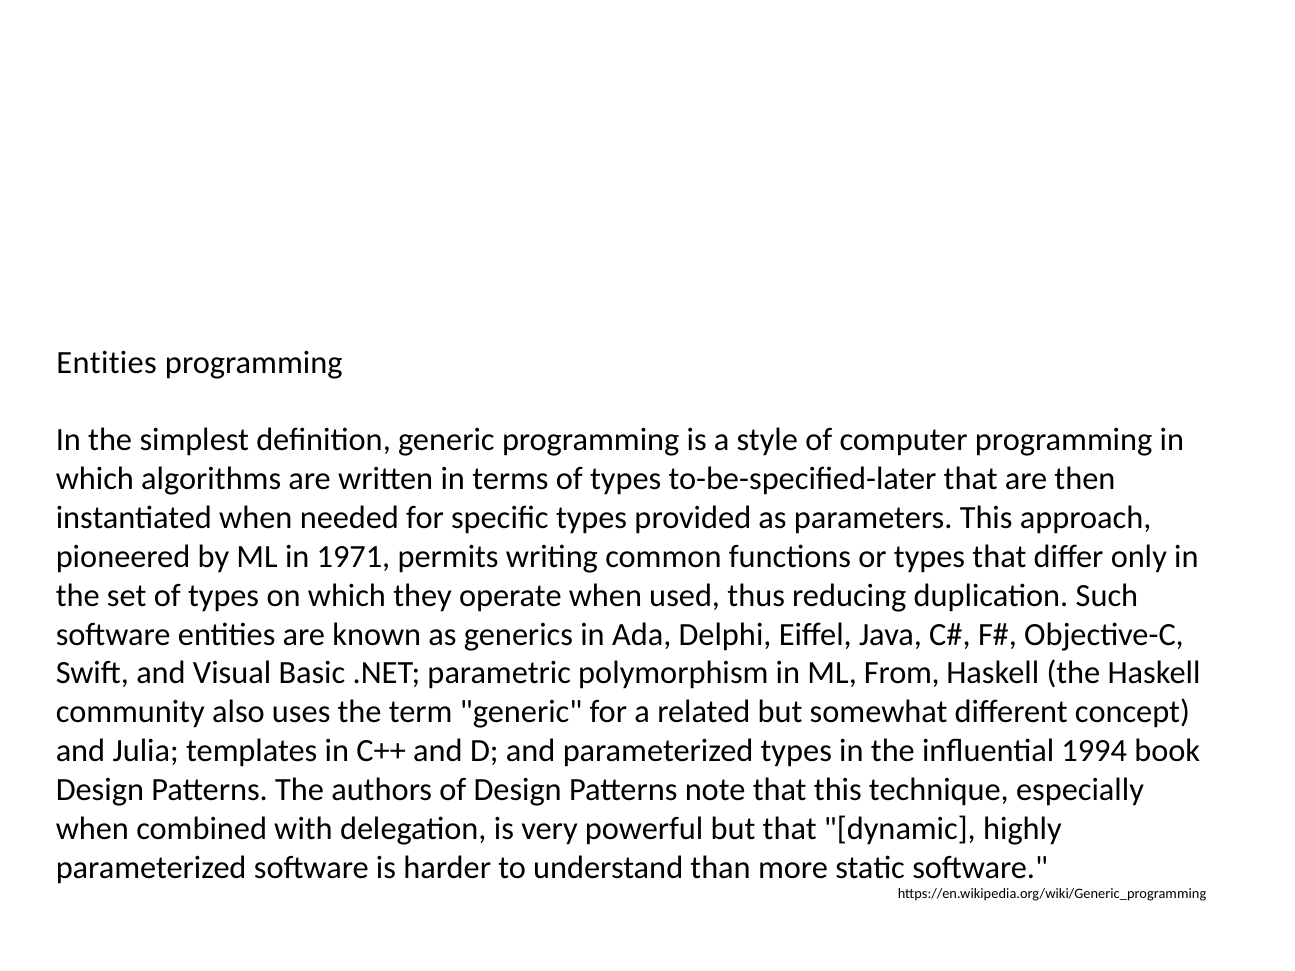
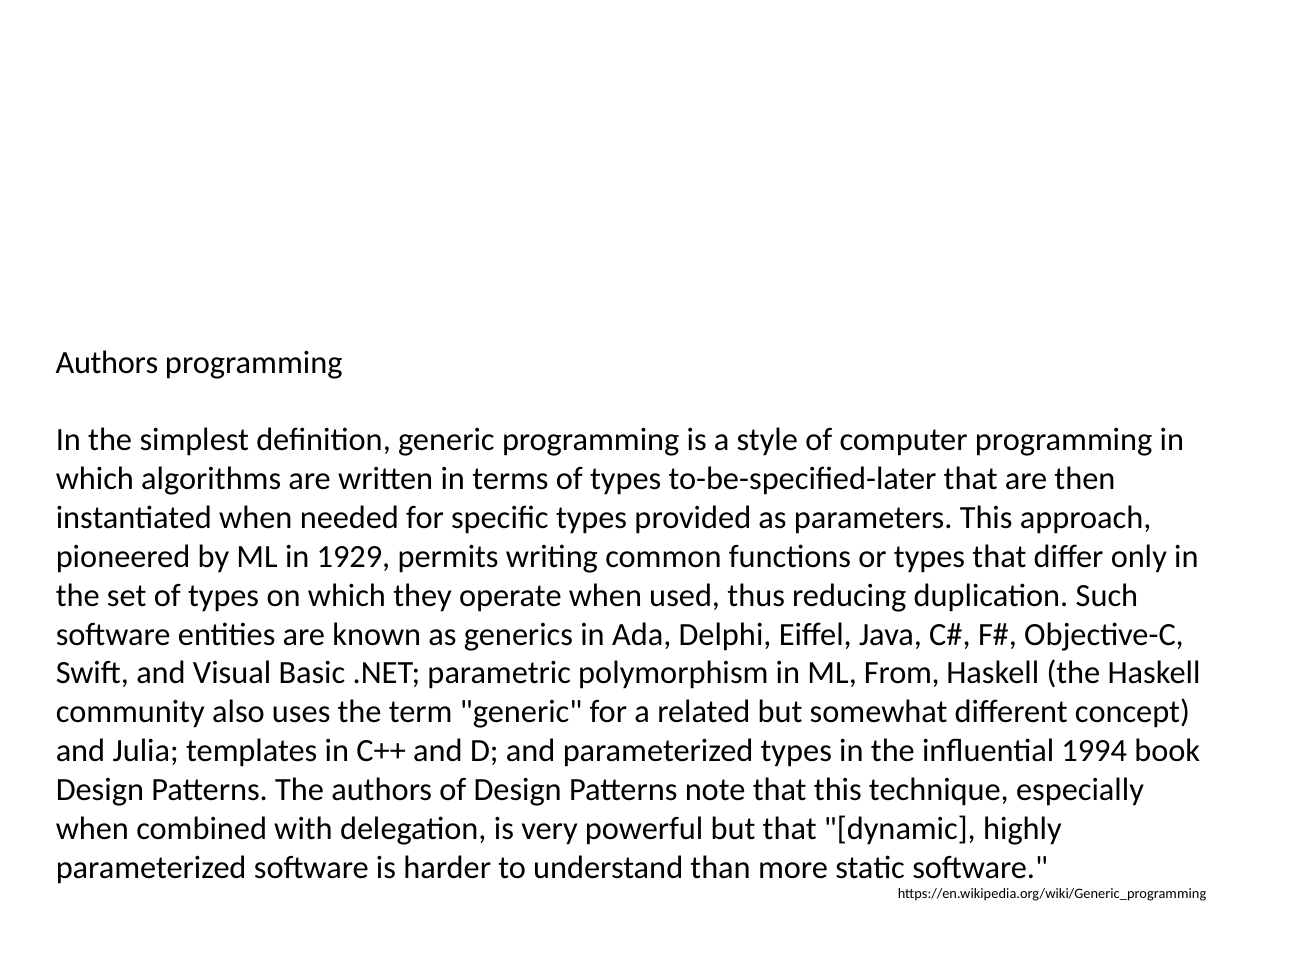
Entities at (107, 363): Entities -> Authors
1971: 1971 -> 1929
